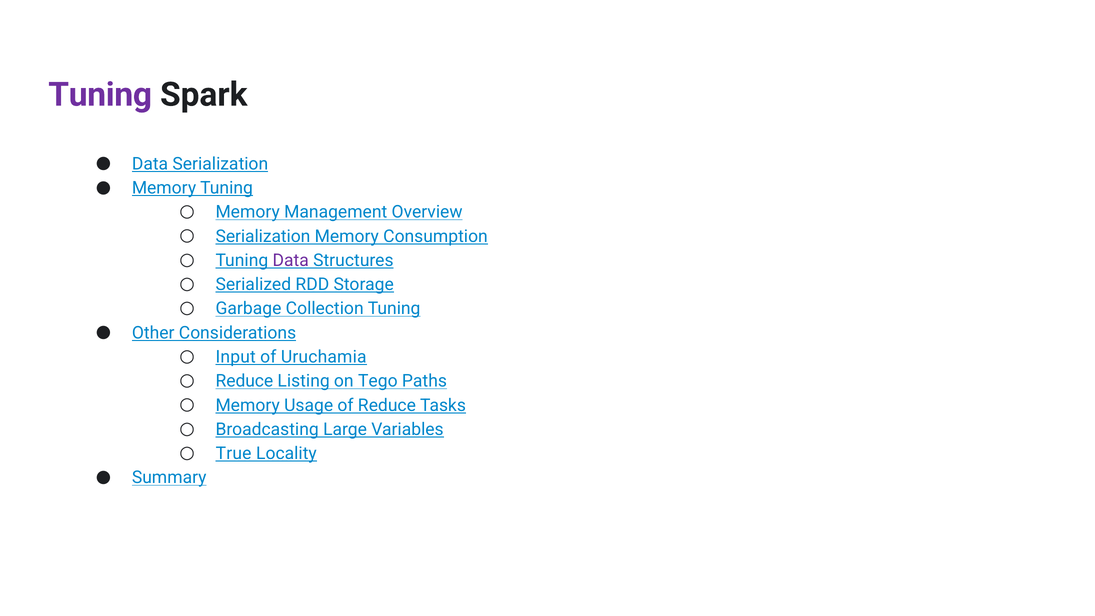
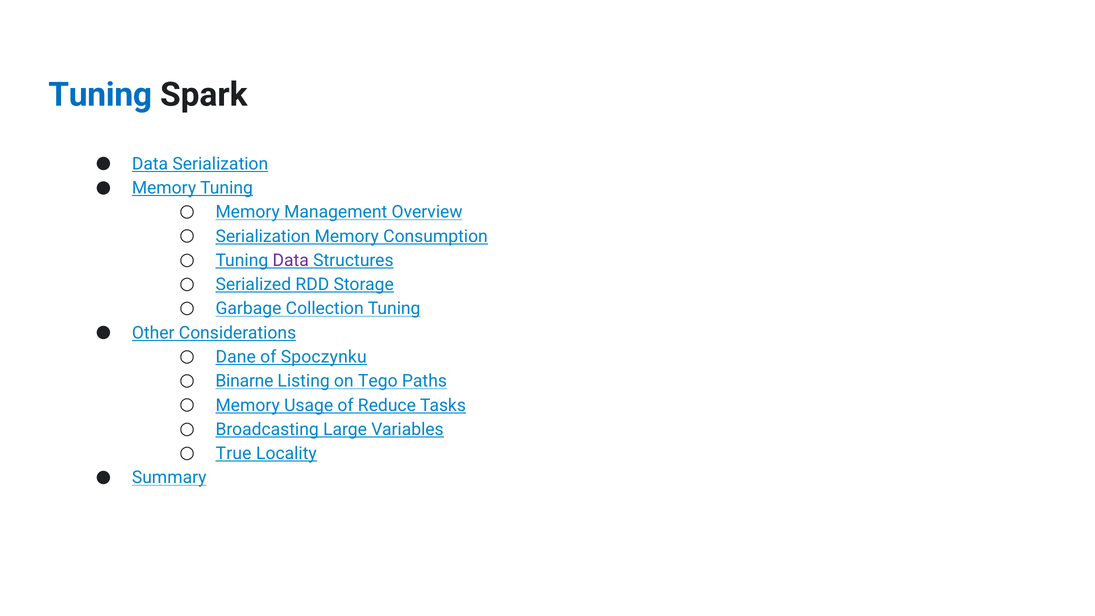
Tuning at (100, 95) colour: purple -> blue
Input: Input -> Dane
Uruchamia: Uruchamia -> Spoczynku
Reduce at (244, 381): Reduce -> Binarne
